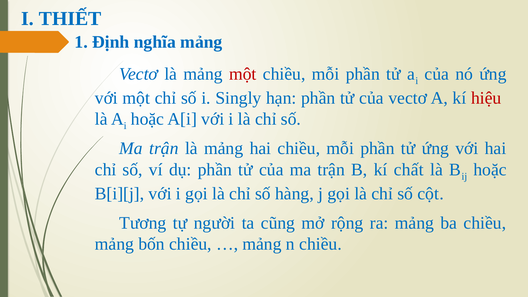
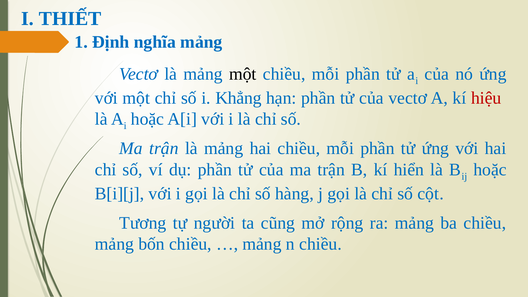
một at (243, 74) colour: red -> black
Singly: Singly -> Khẳng
chất: chất -> hiển
